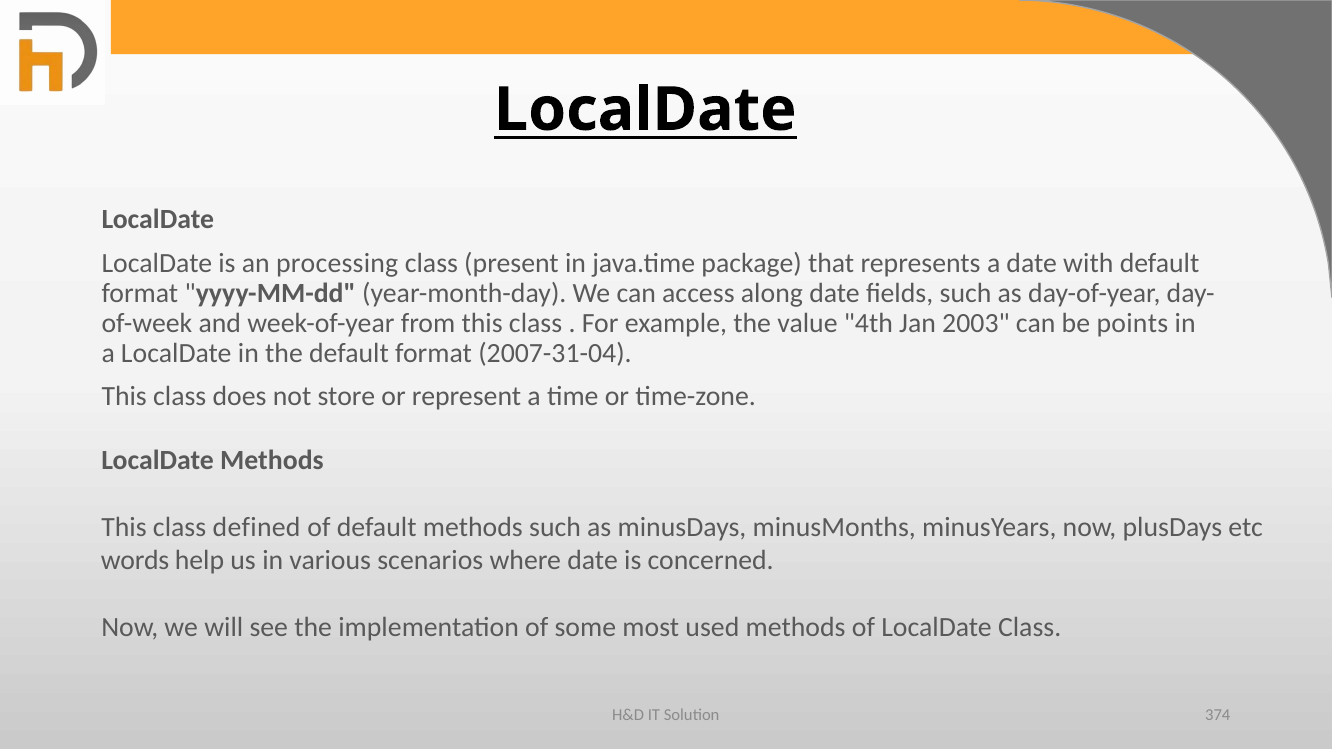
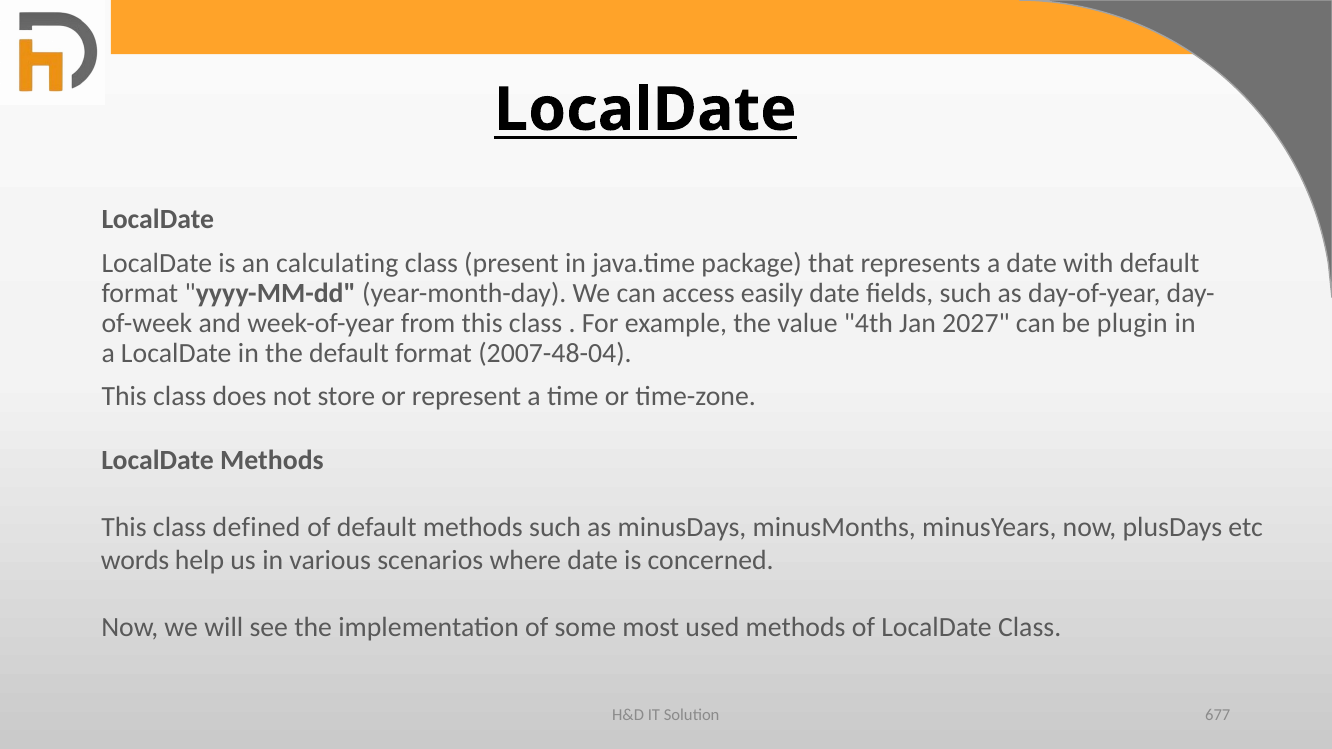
processing: processing -> calculating
along: along -> easily
2003: 2003 -> 2027
points: points -> plugin
2007-31-04: 2007-31-04 -> 2007-48-04
374: 374 -> 677
